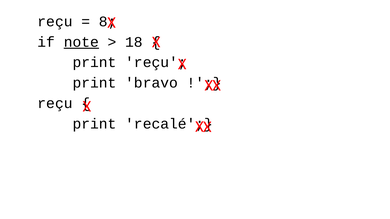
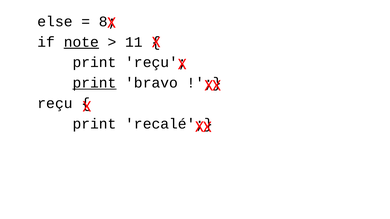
reçu at (55, 22): reçu -> else
18: 18 -> 11
print at (95, 83) underline: none -> present
